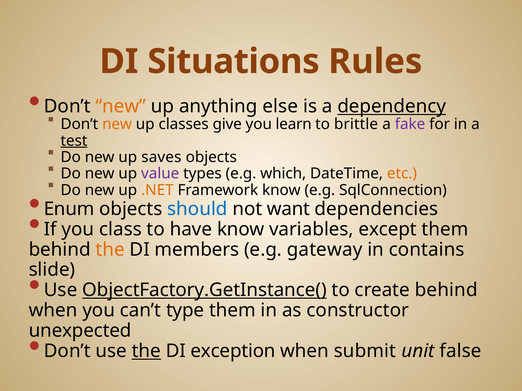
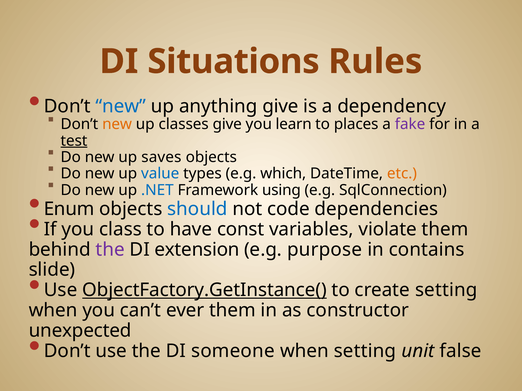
new at (121, 107) colour: orange -> blue
anything else: else -> give
dependency underline: present -> none
brittle: brittle -> places
value colour: purple -> blue
.NET colour: orange -> blue
Framework know: know -> using
want: want -> code
have know: know -> const
except: except -> violate
the at (110, 250) colour: orange -> purple
members: members -> extension
gateway: gateway -> purpose
create behind: behind -> setting
type: type -> ever
the at (146, 352) underline: present -> none
exception: exception -> someone
when submit: submit -> setting
